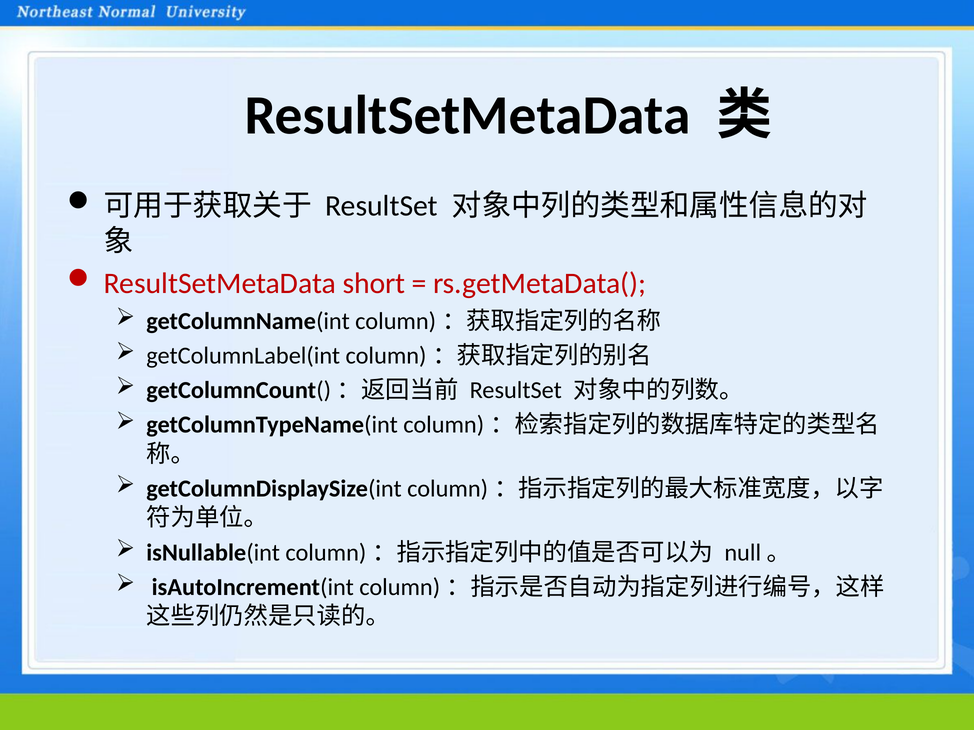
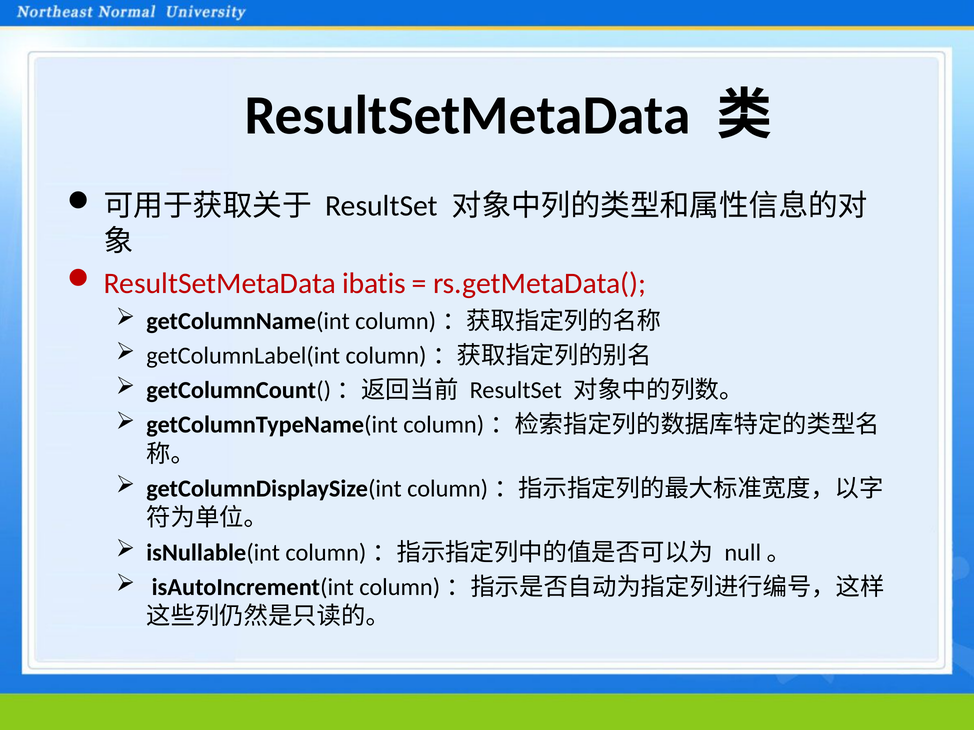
short: short -> ibatis
